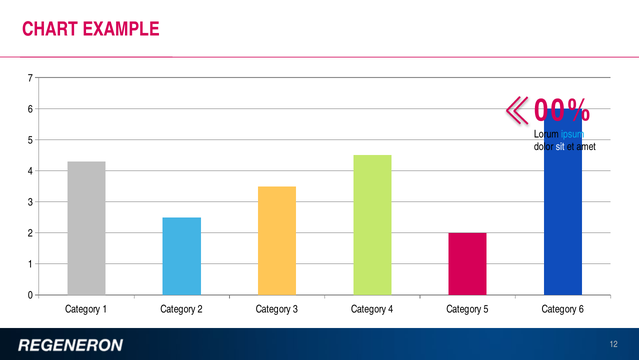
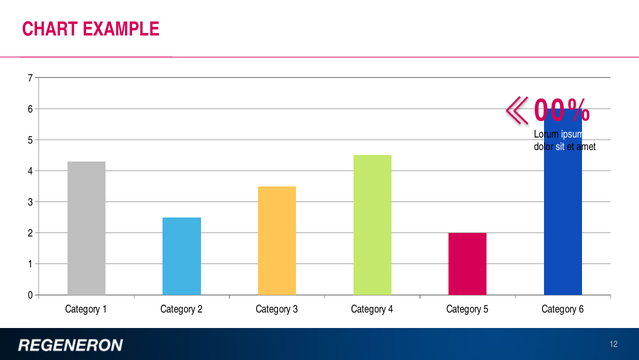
ipsum colour: light blue -> white
